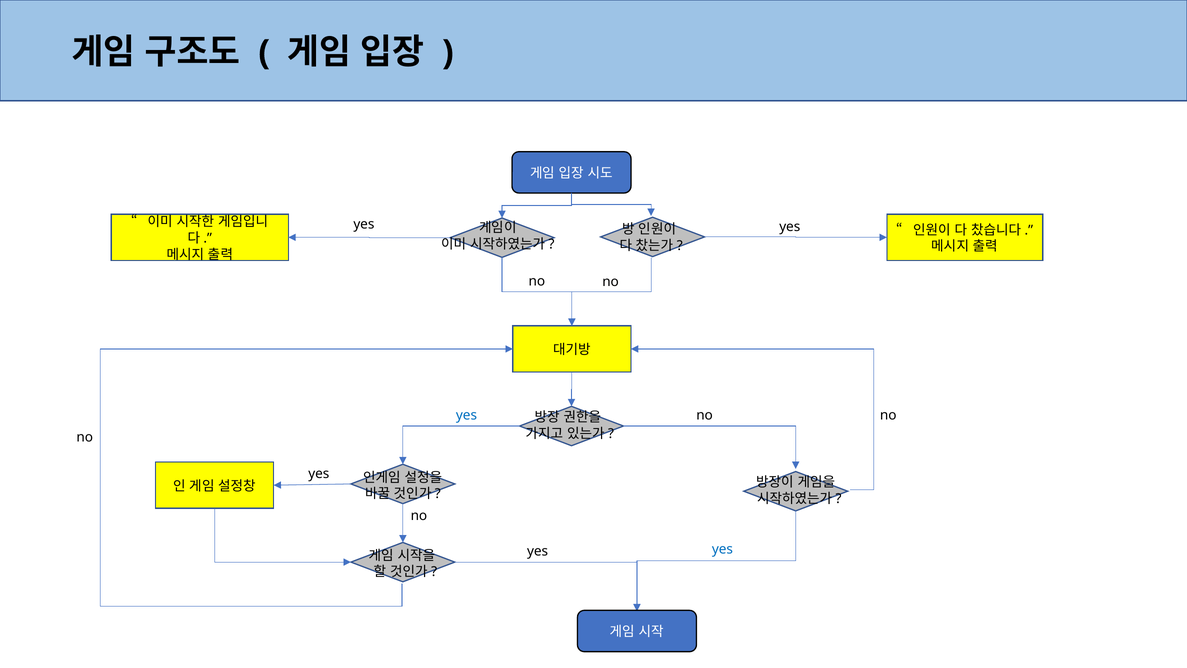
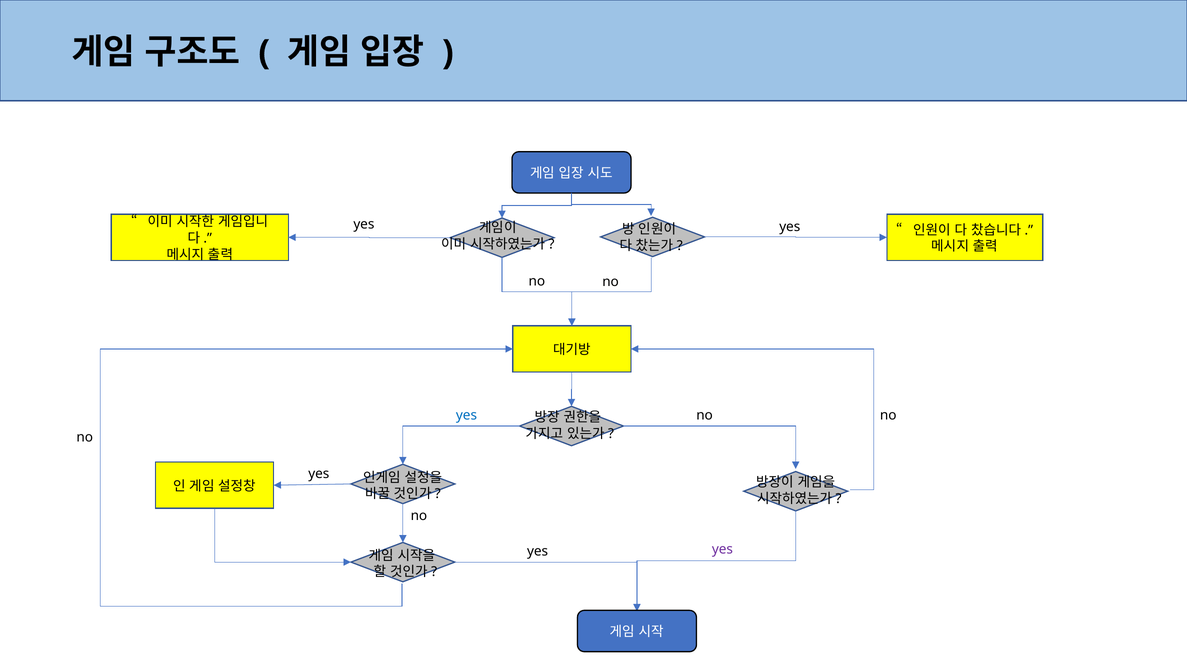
yes at (722, 549) colour: blue -> purple
